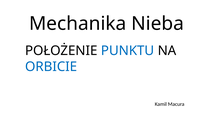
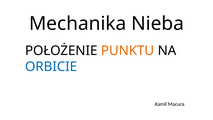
PUNKTU colour: blue -> orange
